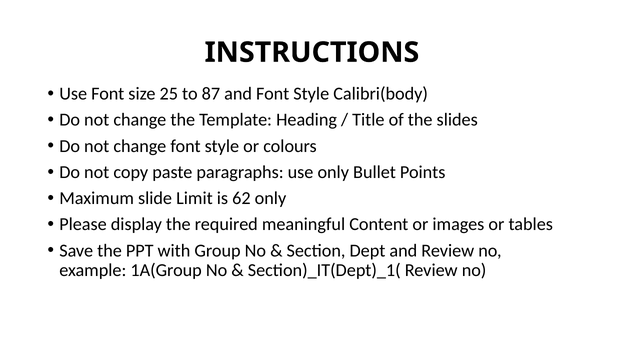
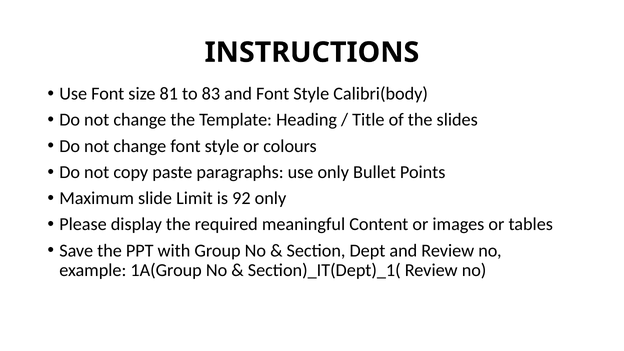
25: 25 -> 81
87: 87 -> 83
62: 62 -> 92
